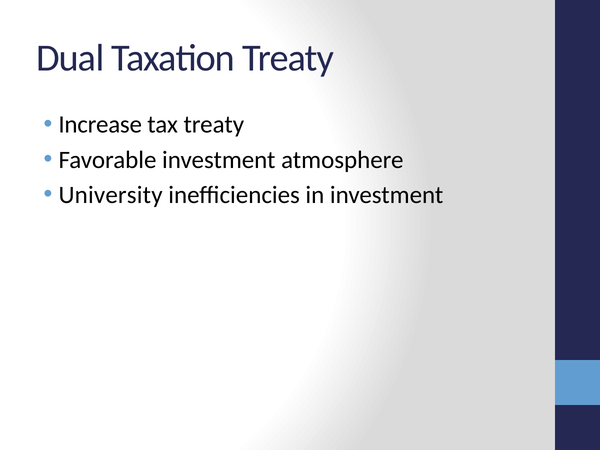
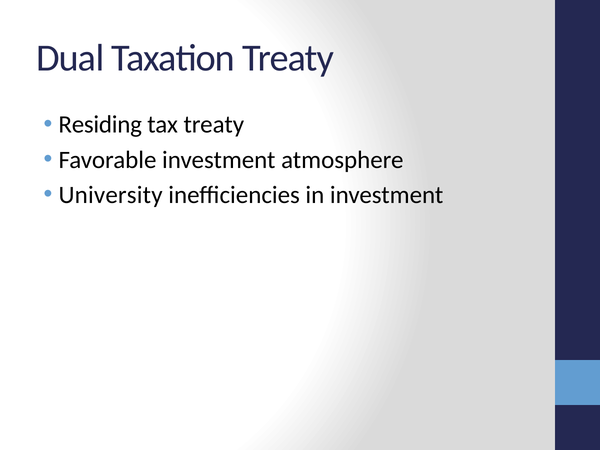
Increase: Increase -> Residing
